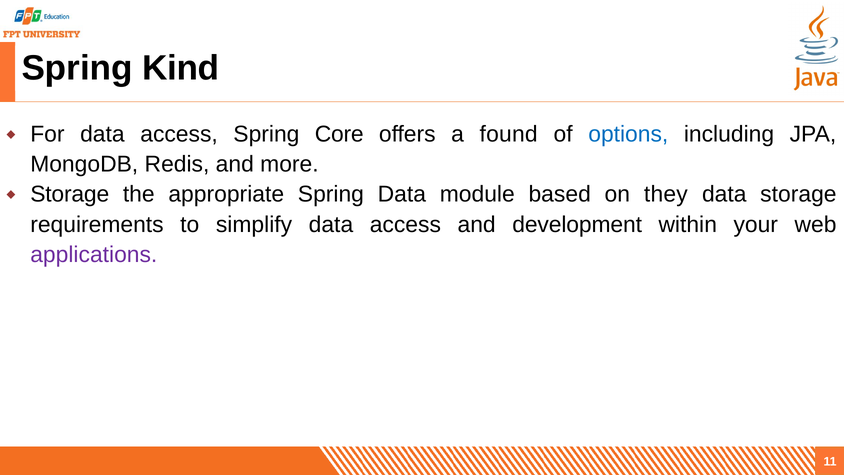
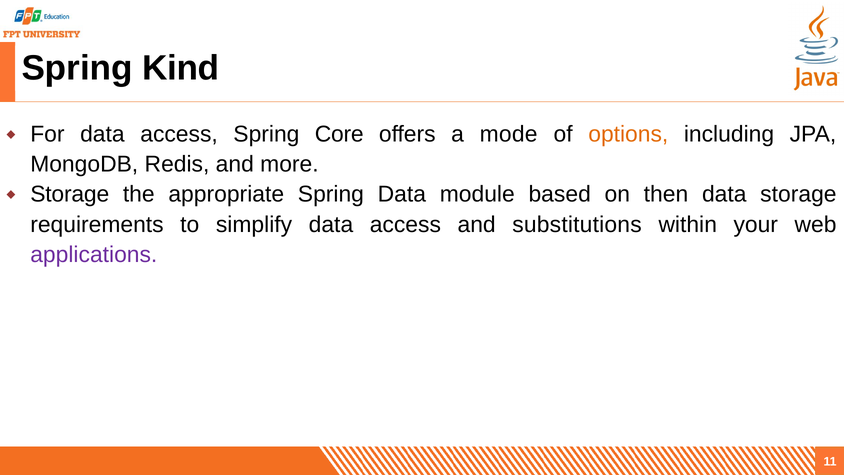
found: found -> mode
options colour: blue -> orange
they: they -> then
development: development -> substitutions
